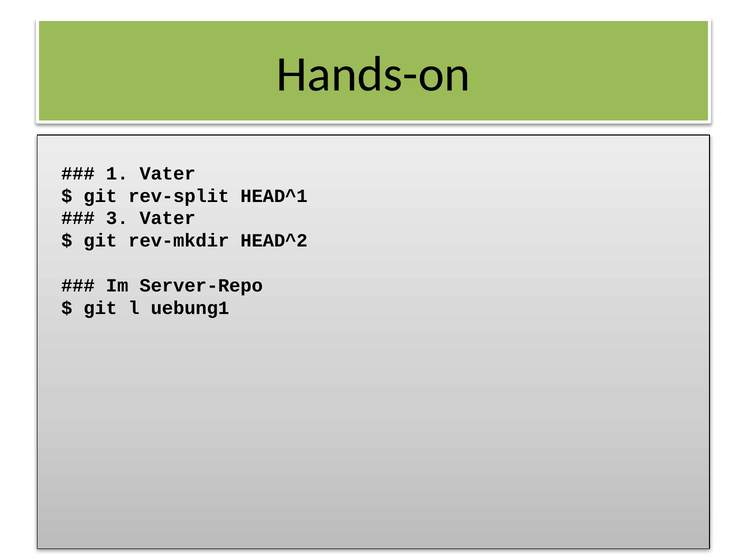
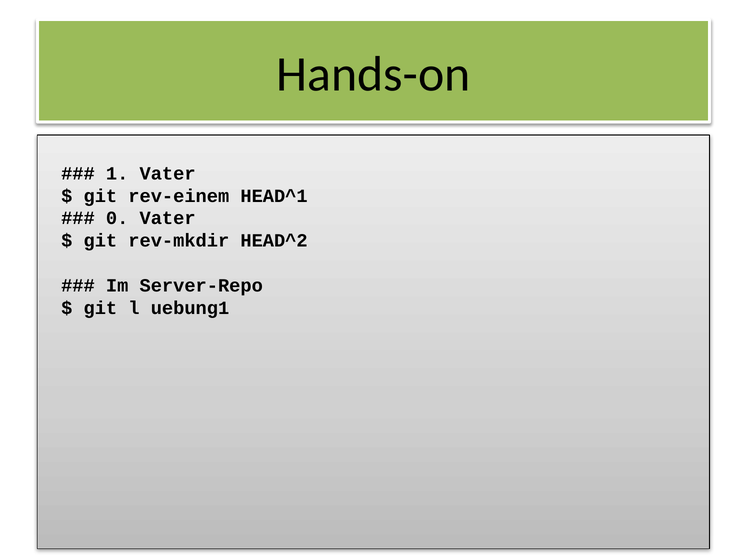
rev-split: rev-split -> rev-einem
3: 3 -> 0
